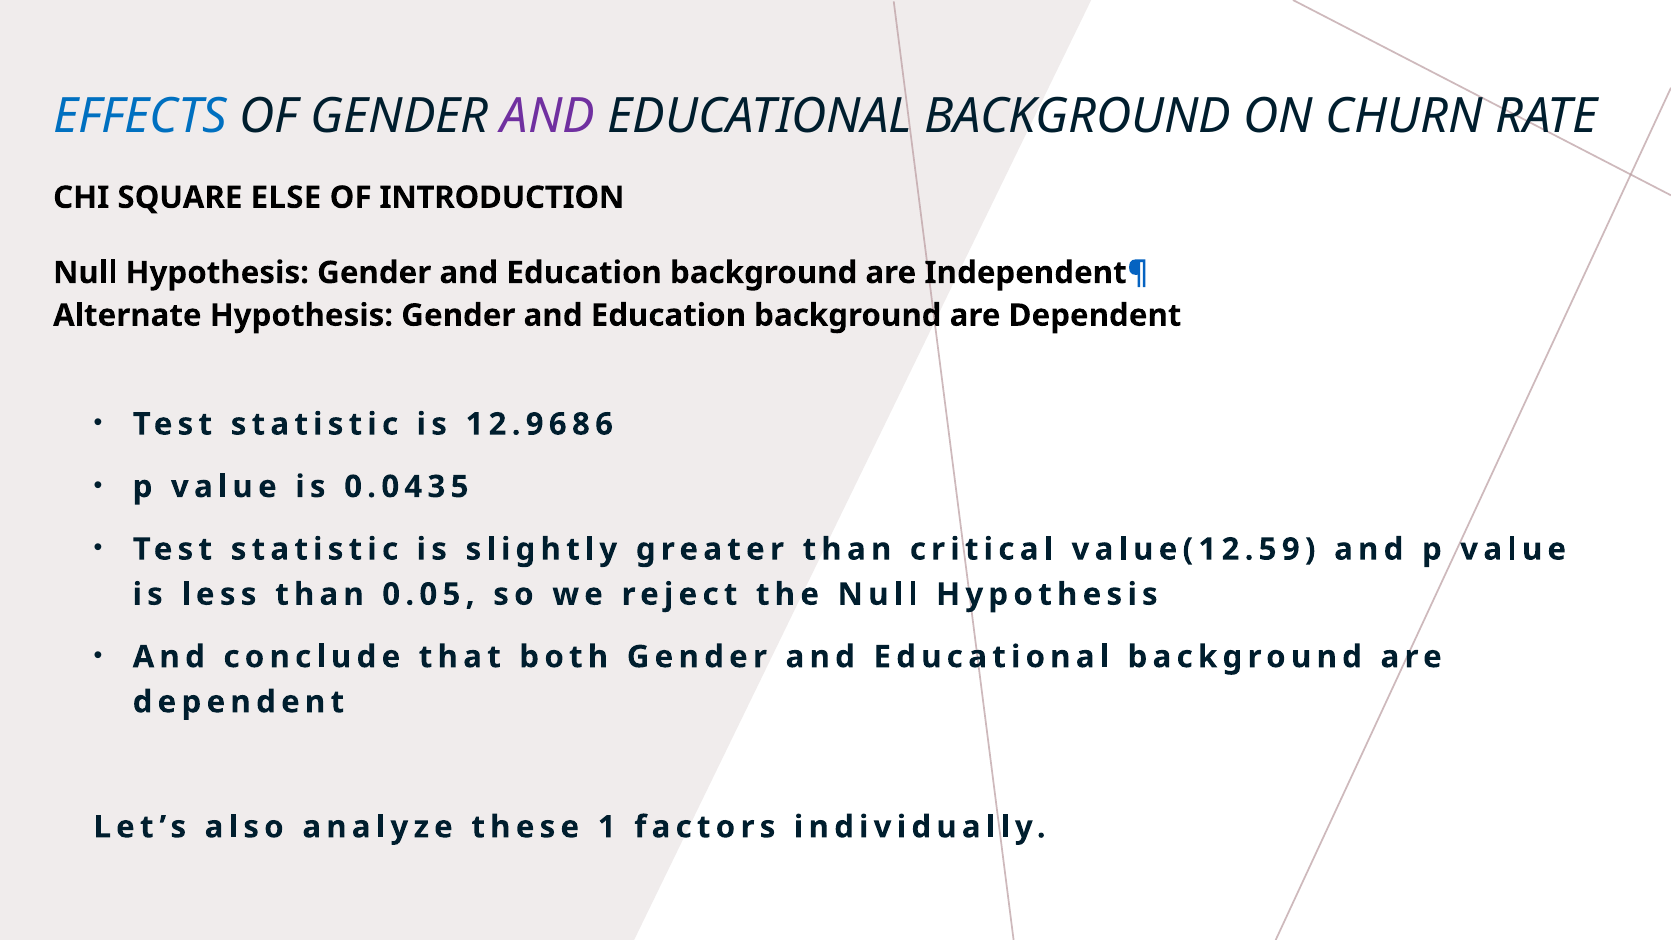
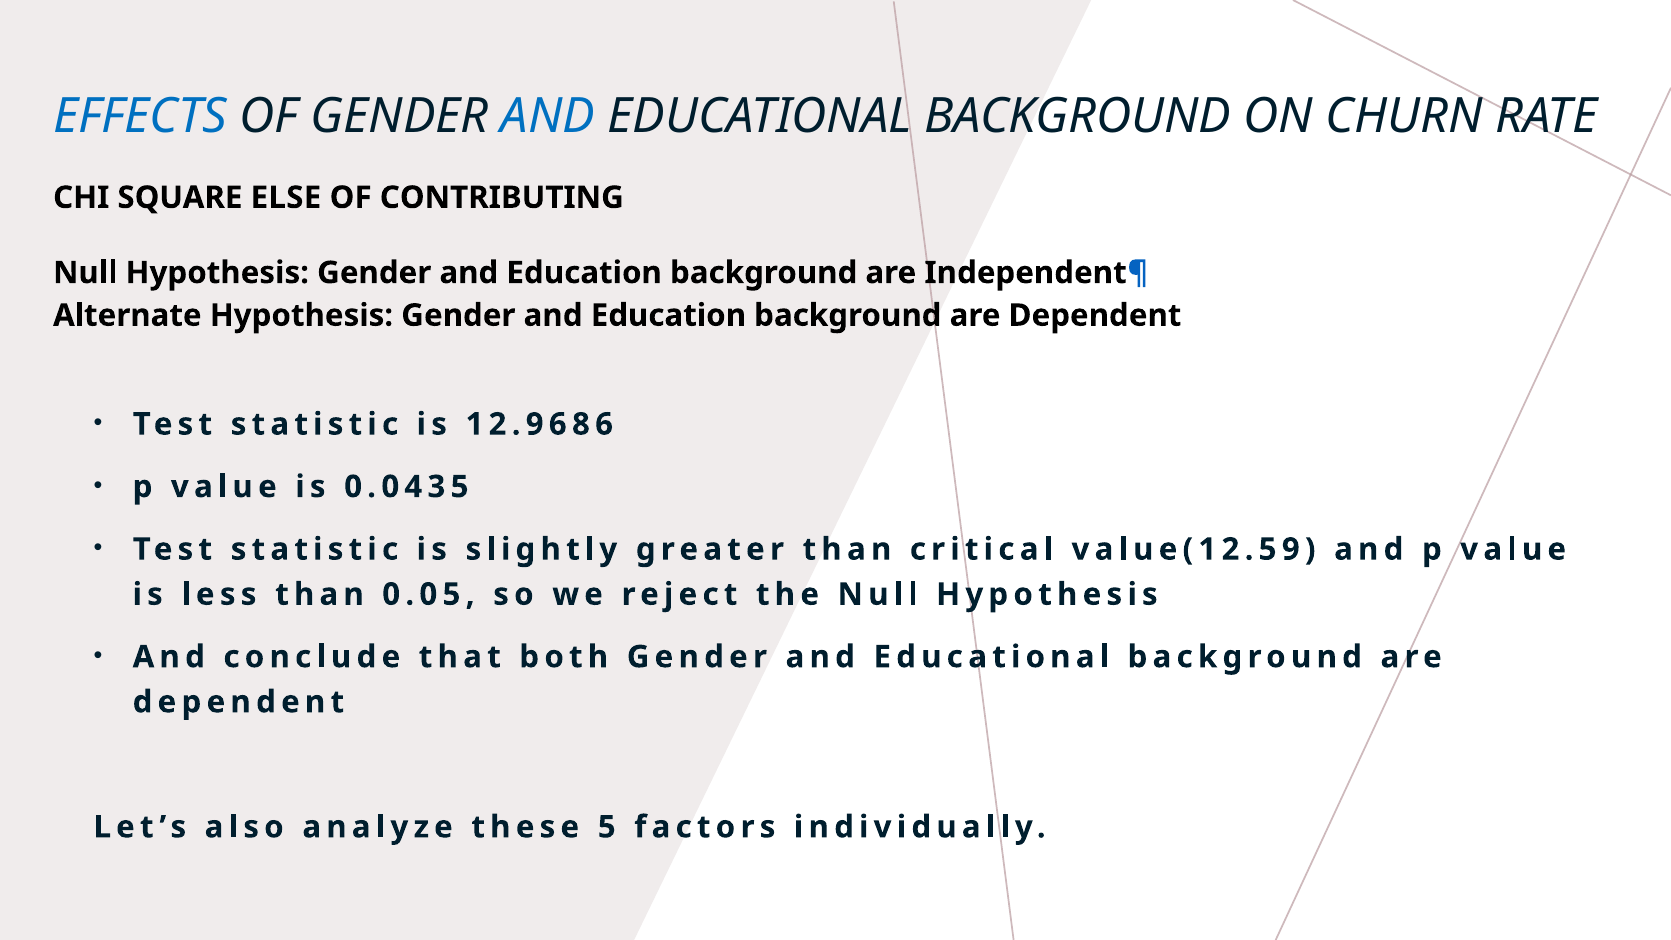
AND at (548, 116) colour: purple -> blue
INTRODUCTION: INTRODUCTION -> CONTRIBUTING
1: 1 -> 5
